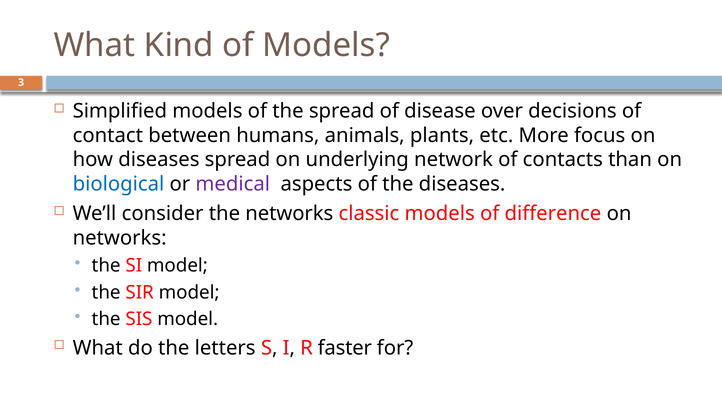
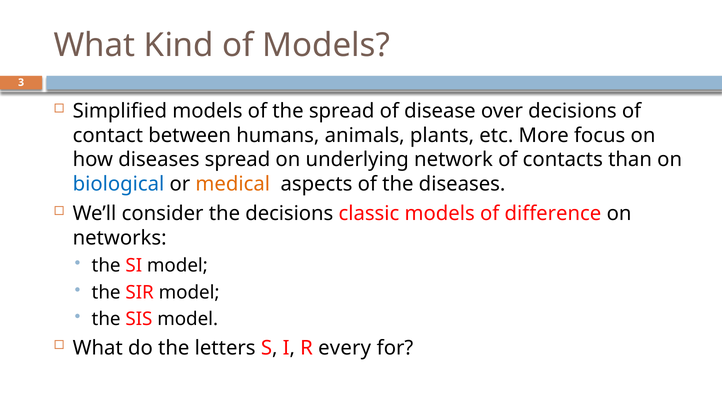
medical colour: purple -> orange
the networks: networks -> decisions
faster: faster -> every
